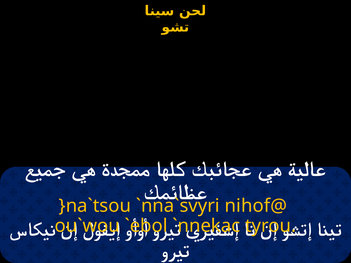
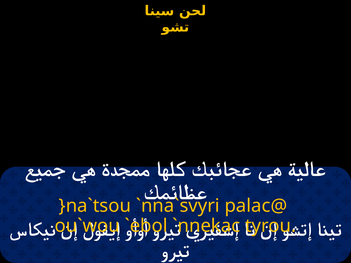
nihof@: nihof@ -> palac@
